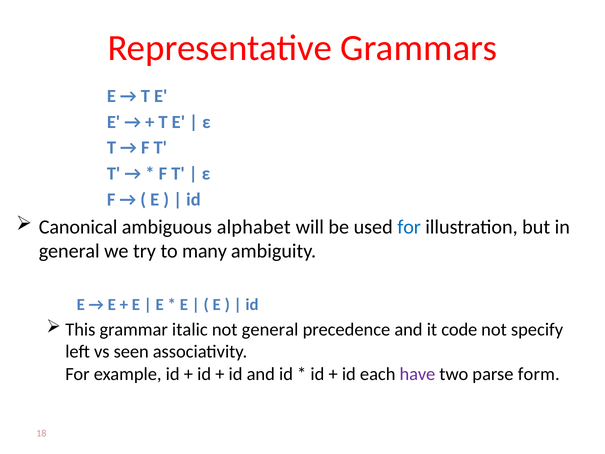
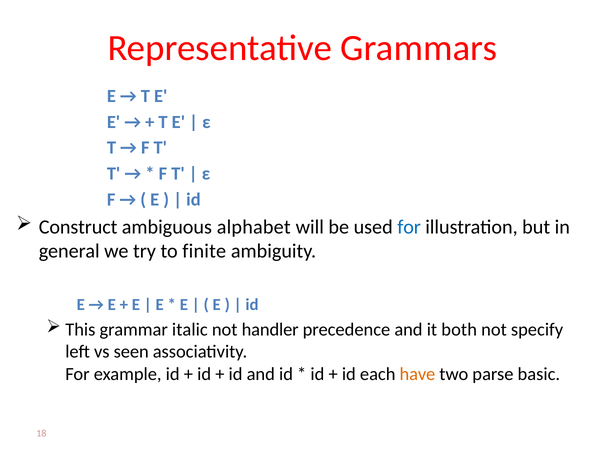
Canonical: Canonical -> Construct
many: many -> finite
not general: general -> handler
code: code -> both
have colour: purple -> orange
form: form -> basic
